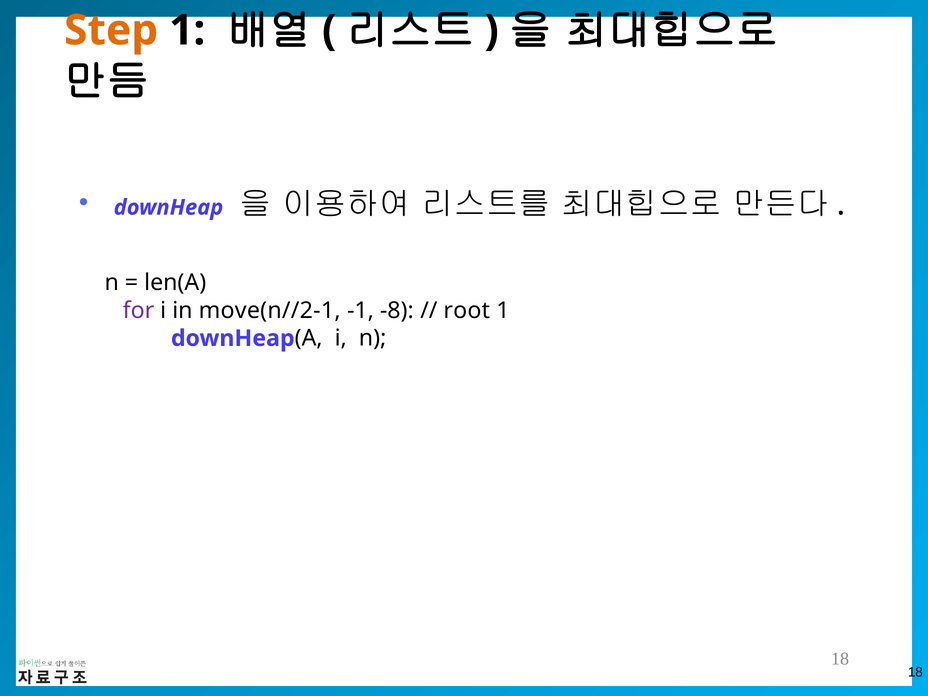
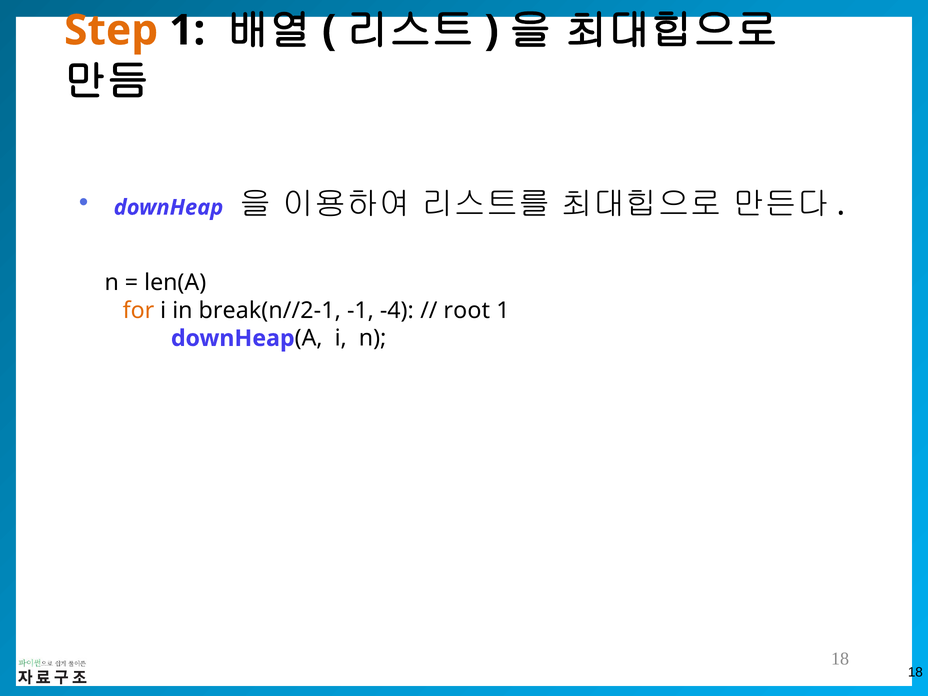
for colour: purple -> orange
move(n//2-1: move(n//2-1 -> break(n//2-1
-8: -8 -> -4
